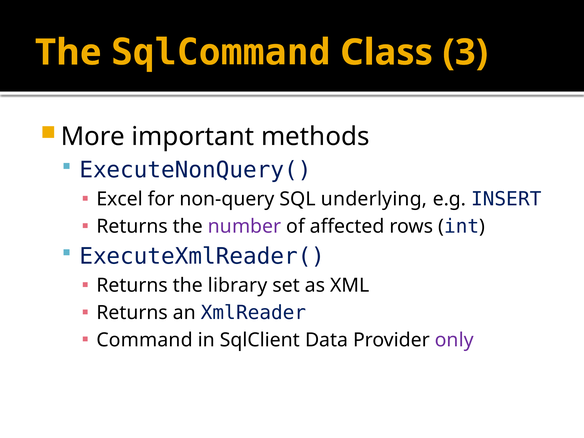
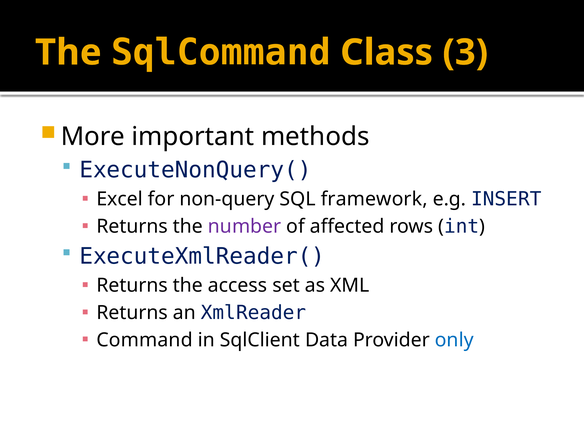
underlying: underlying -> framework
library: library -> access
only colour: purple -> blue
